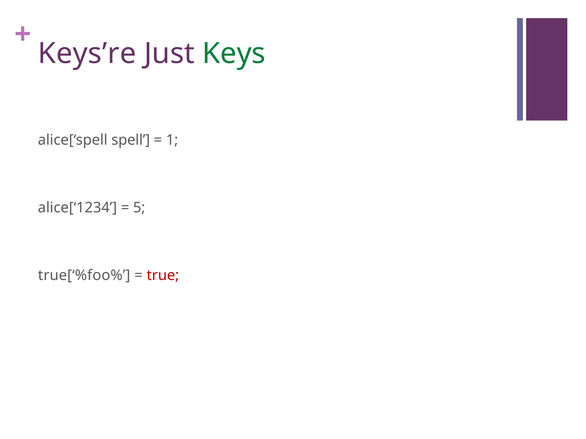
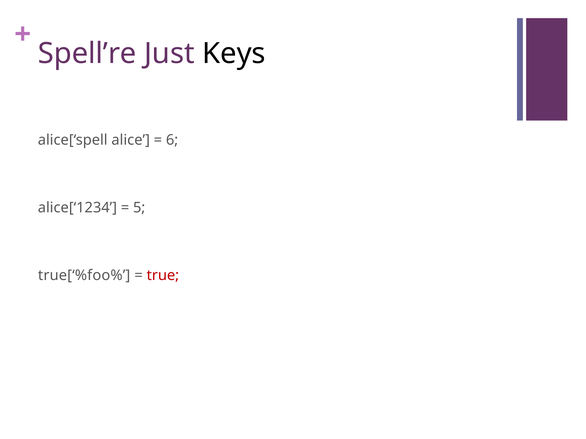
Keys’re: Keys’re -> Spell’re
Keys colour: green -> black
spell: spell -> alice
1: 1 -> 6
